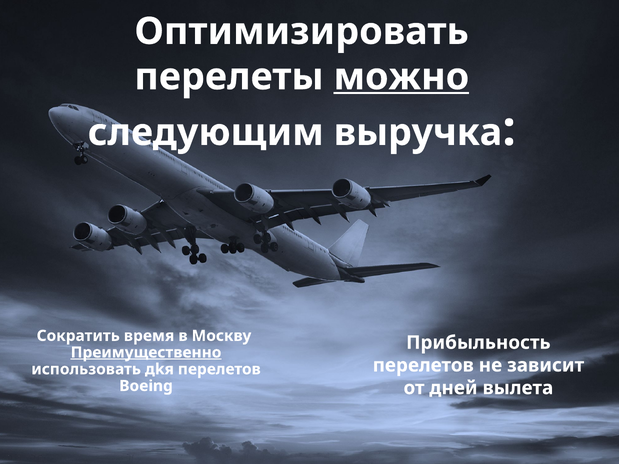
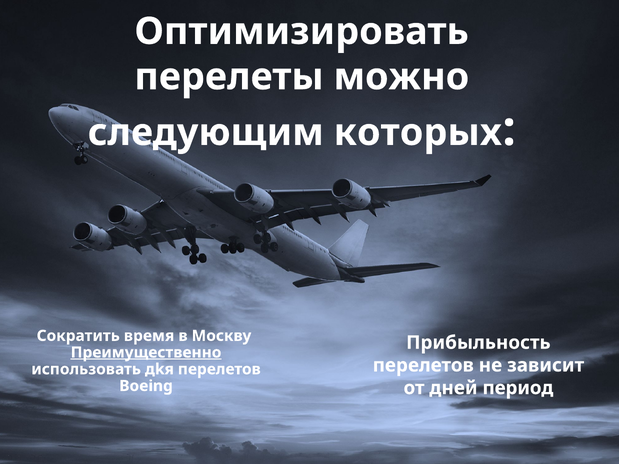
можно underline: present -> none
выручка: выручка -> которых
вылета: вылета -> период
